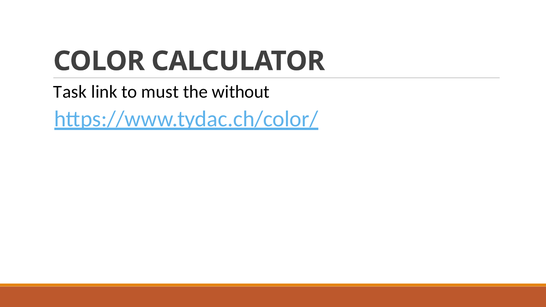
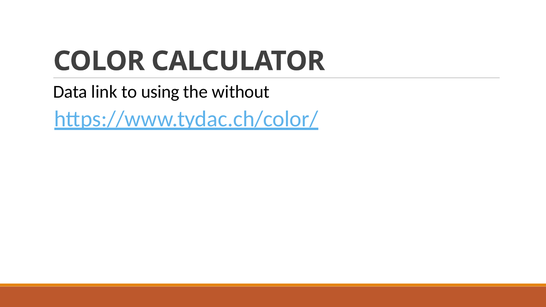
Task: Task -> Data
must: must -> using
